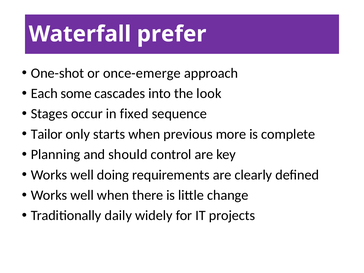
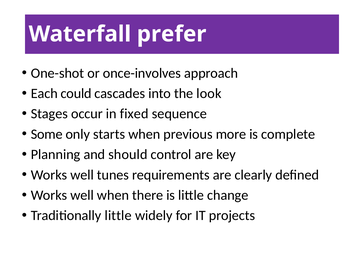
once-emerge: once-emerge -> once-involves
some: some -> could
Tailor: Tailor -> Some
doing: doing -> tunes
Traditionally daily: daily -> little
